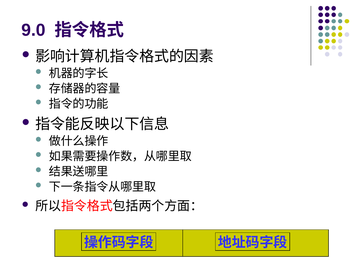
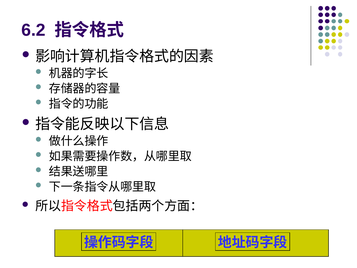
9.0: 9.0 -> 6.2
